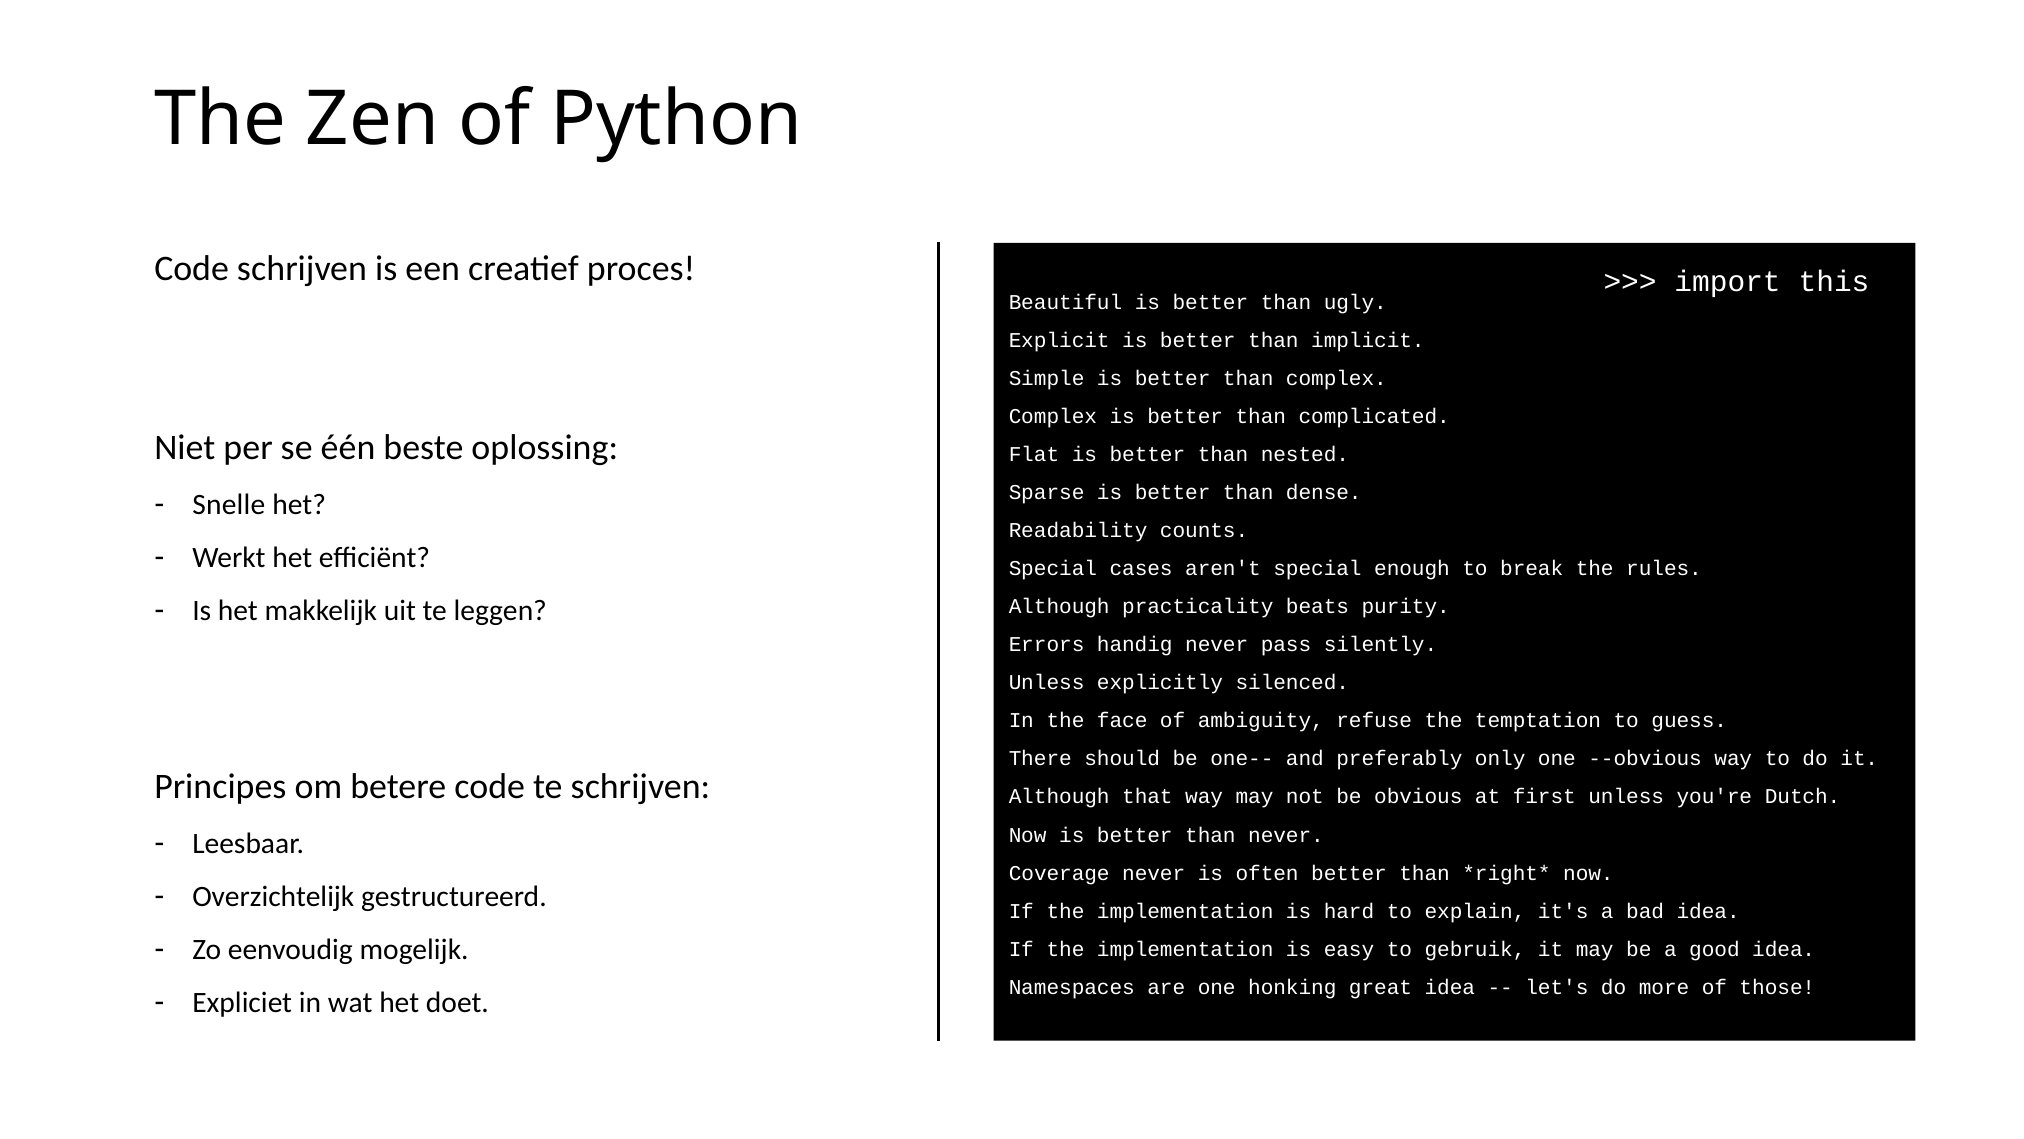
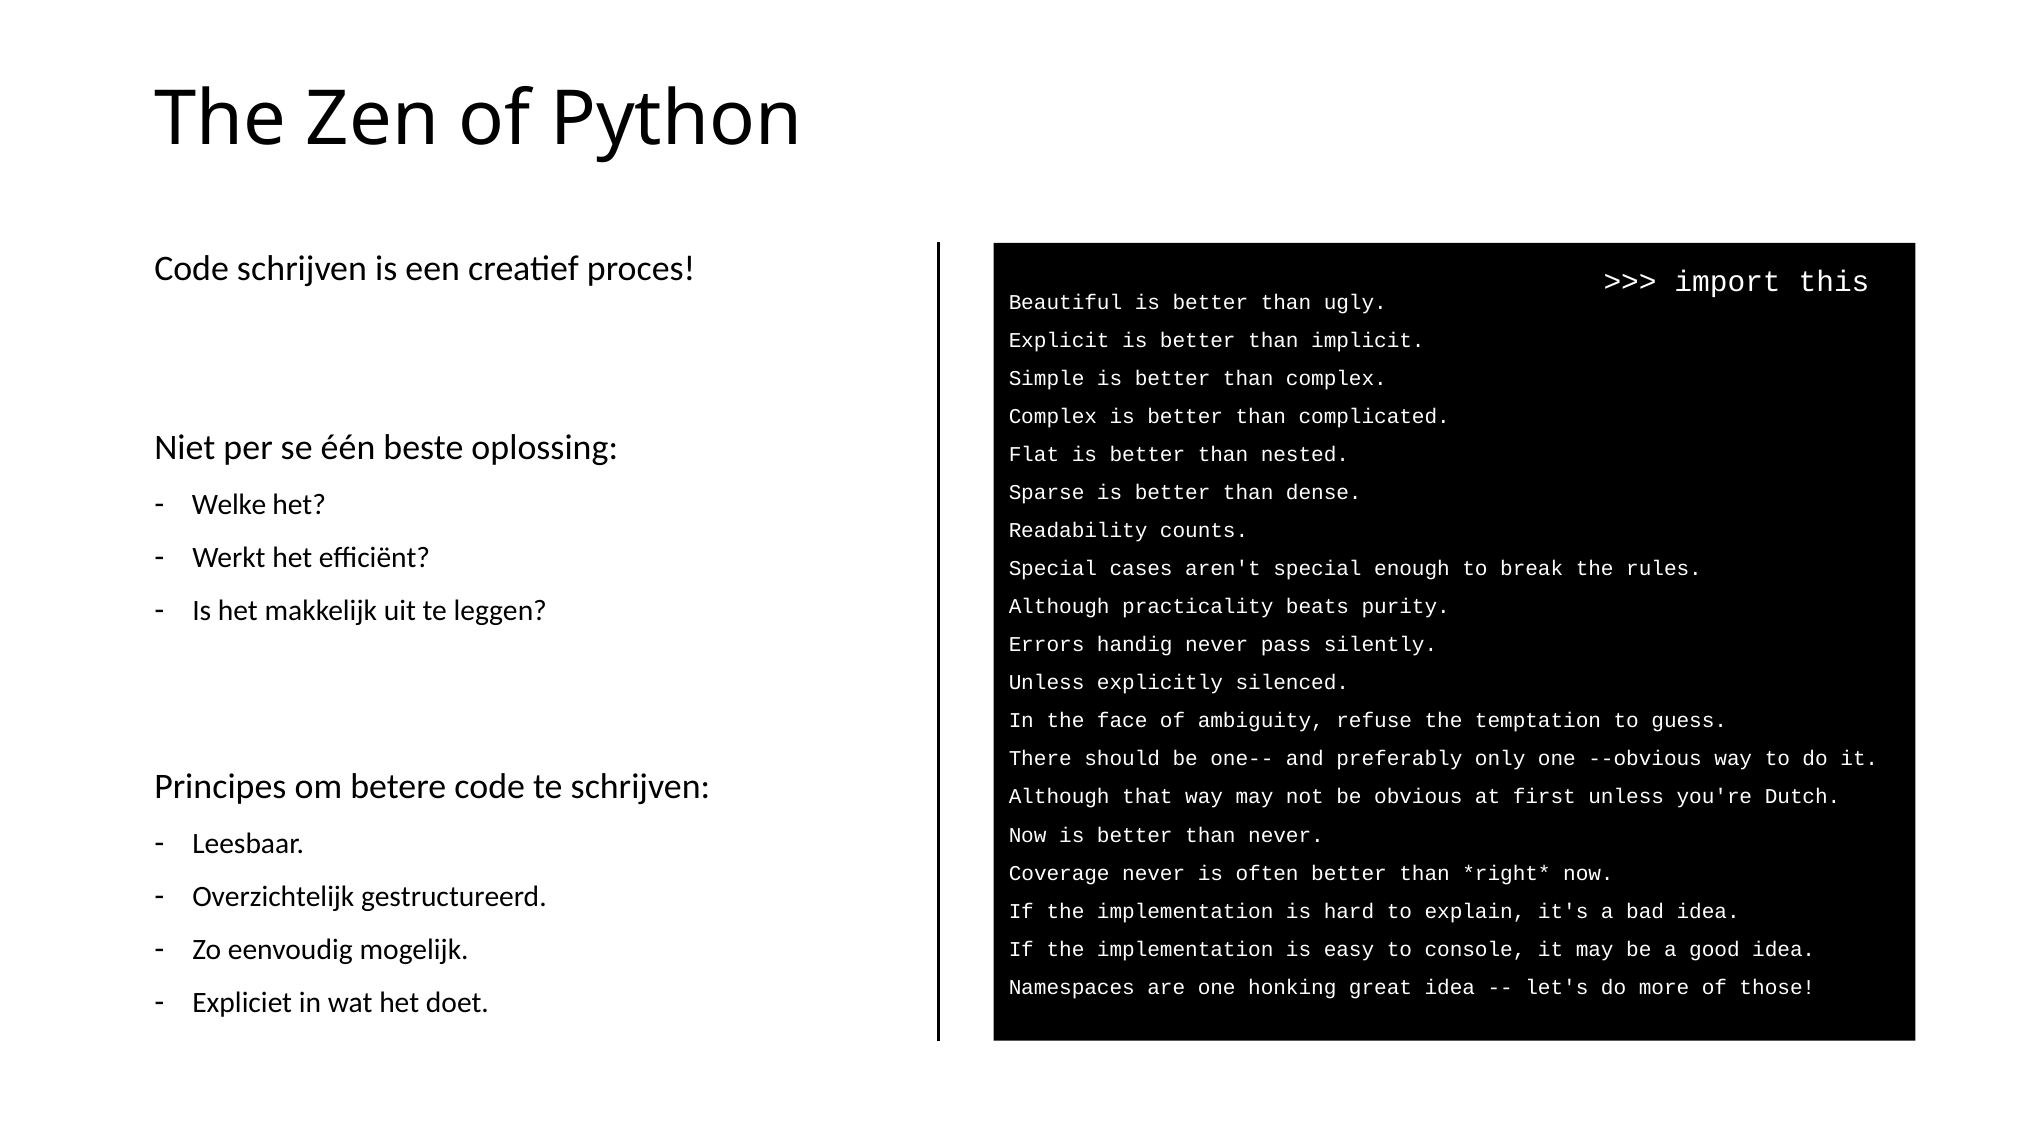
Snelle: Snelle -> Welke
gebruik: gebruik -> console
